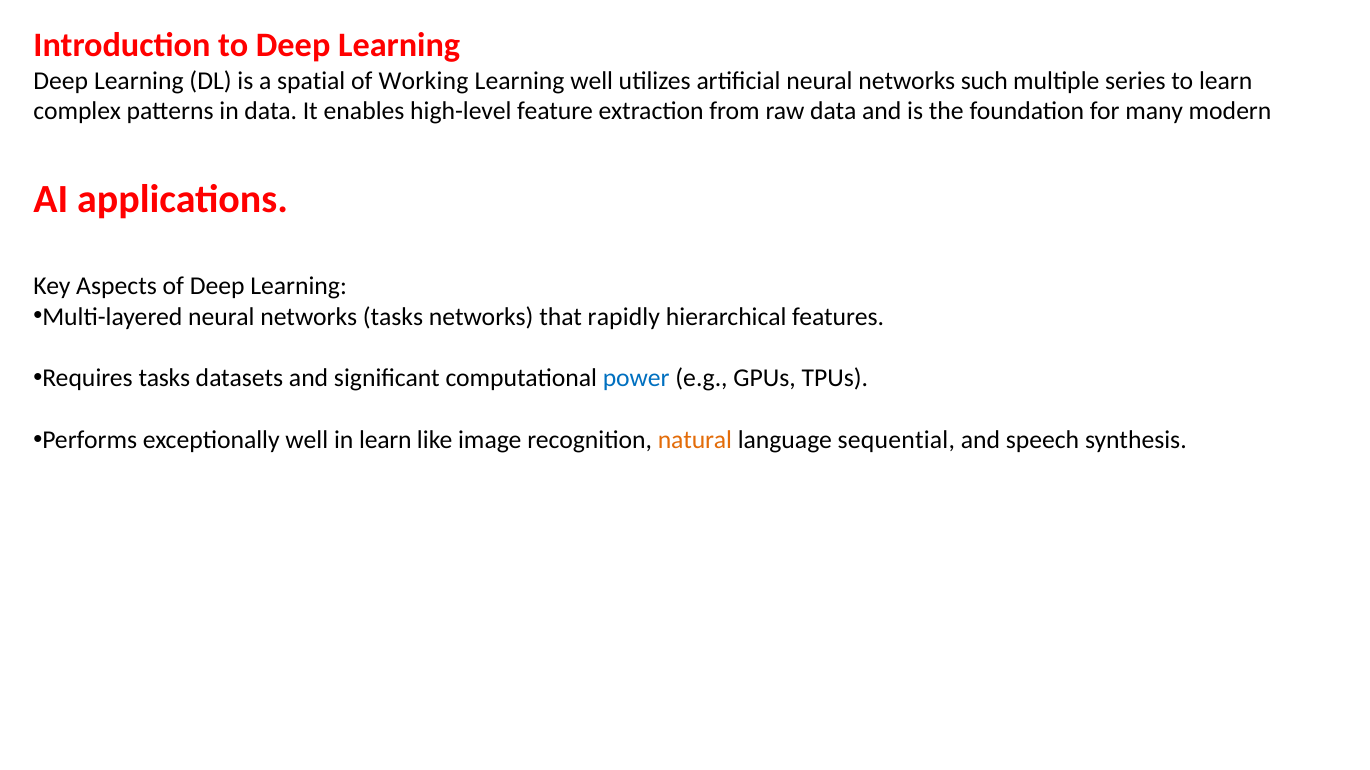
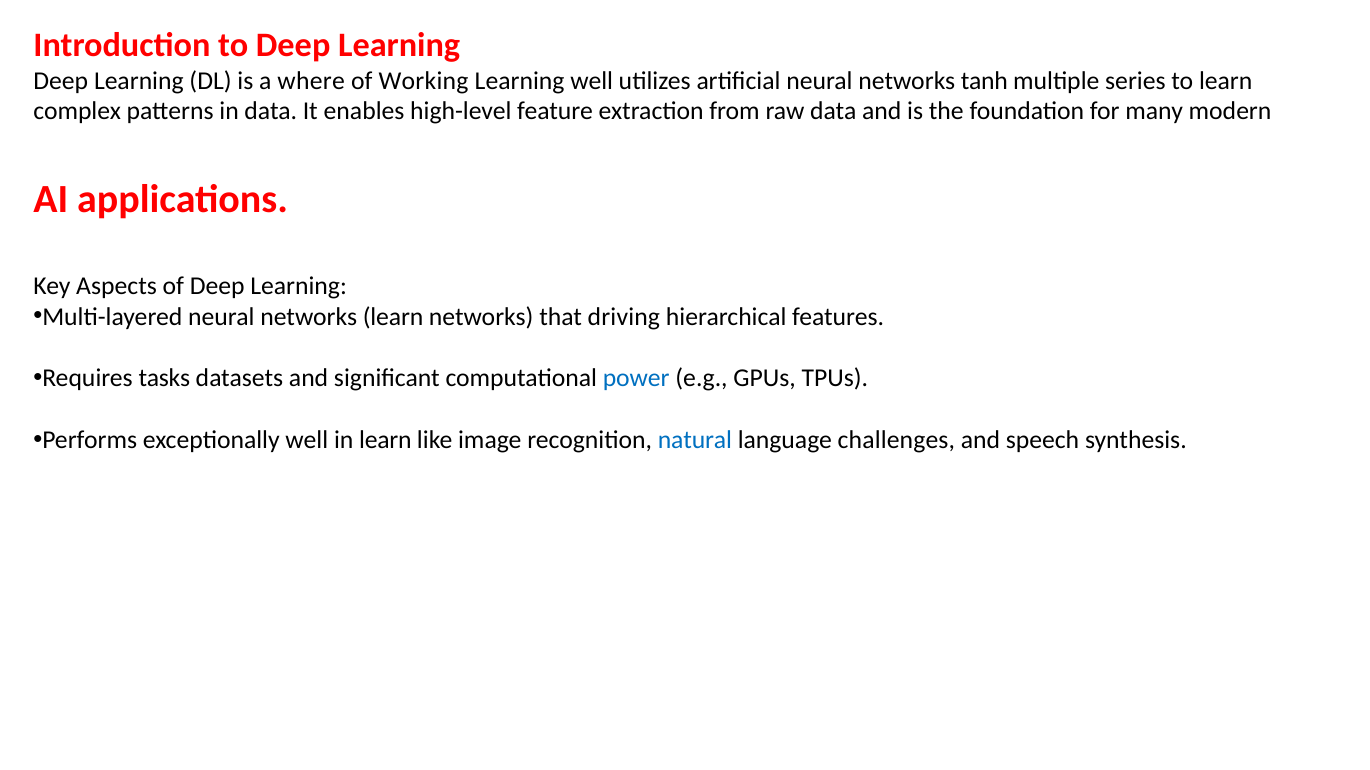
spatial: spatial -> where
such: such -> tanh
networks tasks: tasks -> learn
rapidly: rapidly -> driving
natural colour: orange -> blue
sequential: sequential -> challenges
